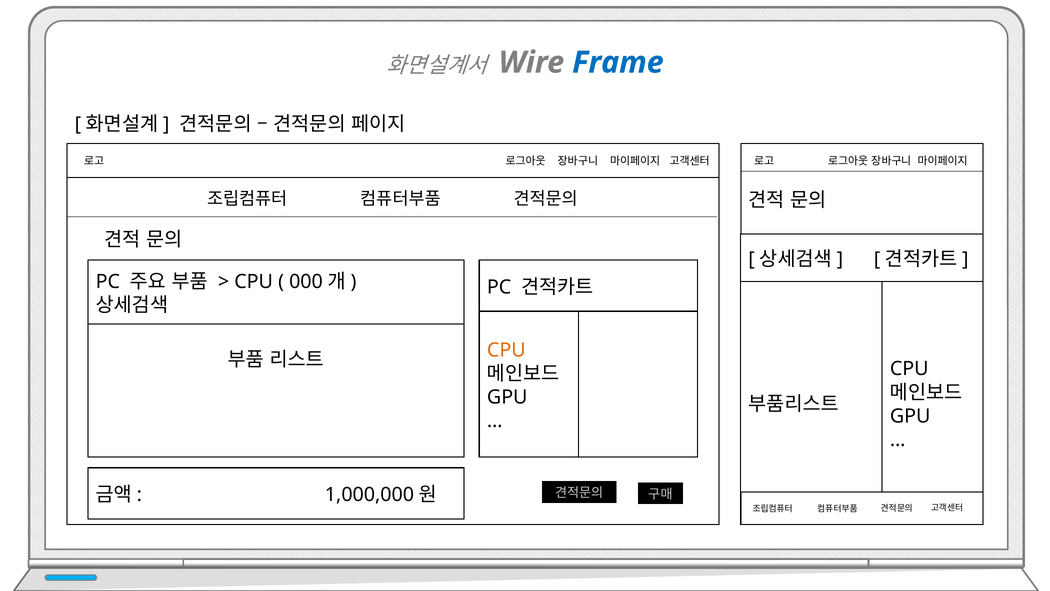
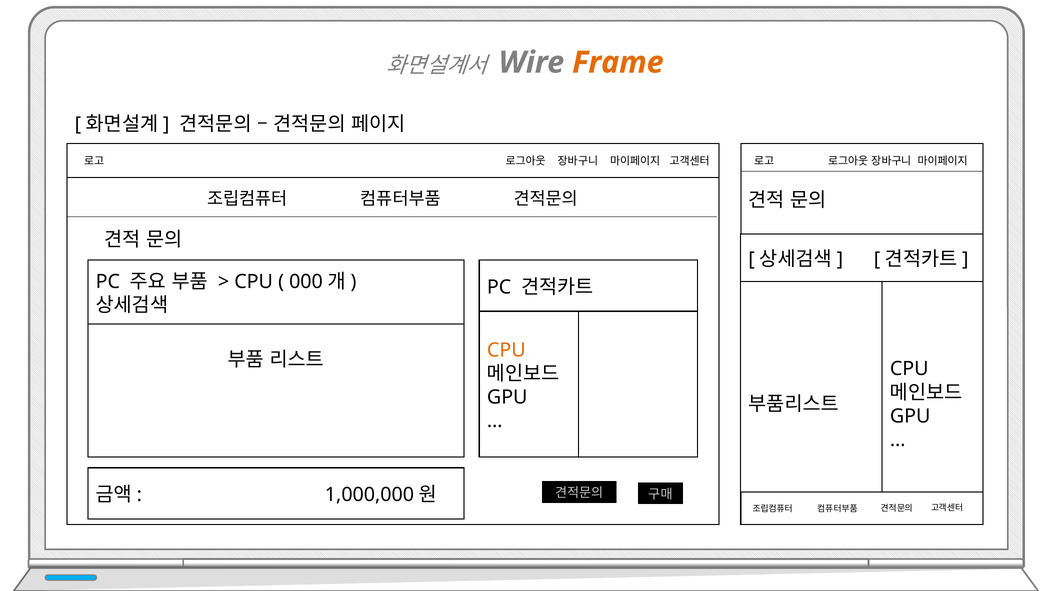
Frame colour: blue -> orange
